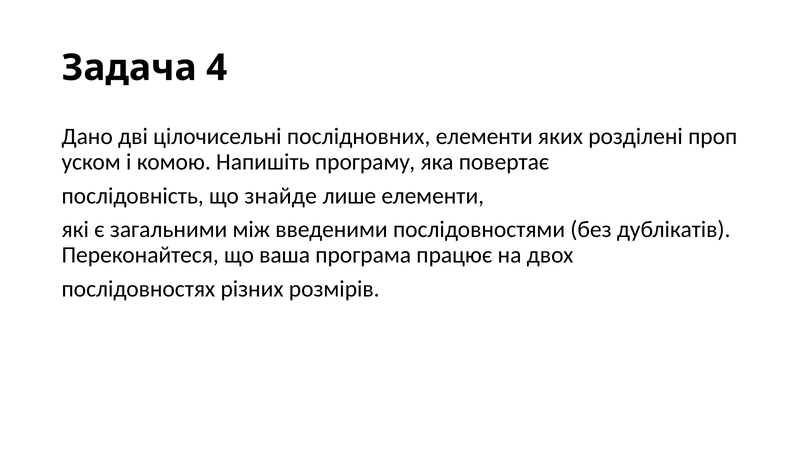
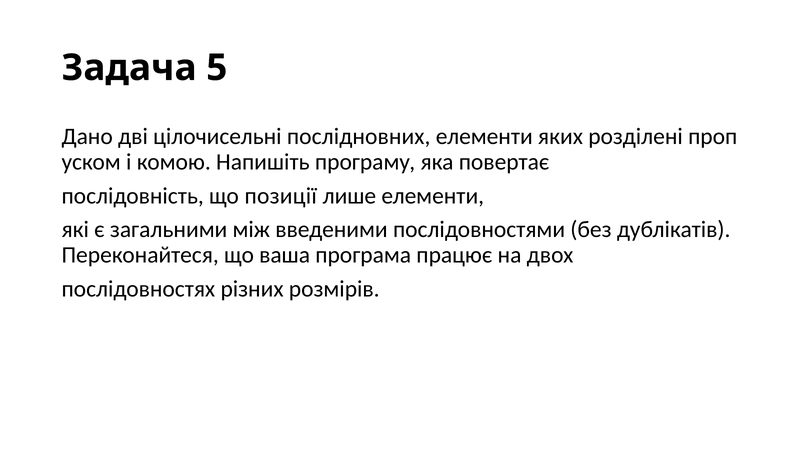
4: 4 -> 5
знайде: знайде -> позиції
